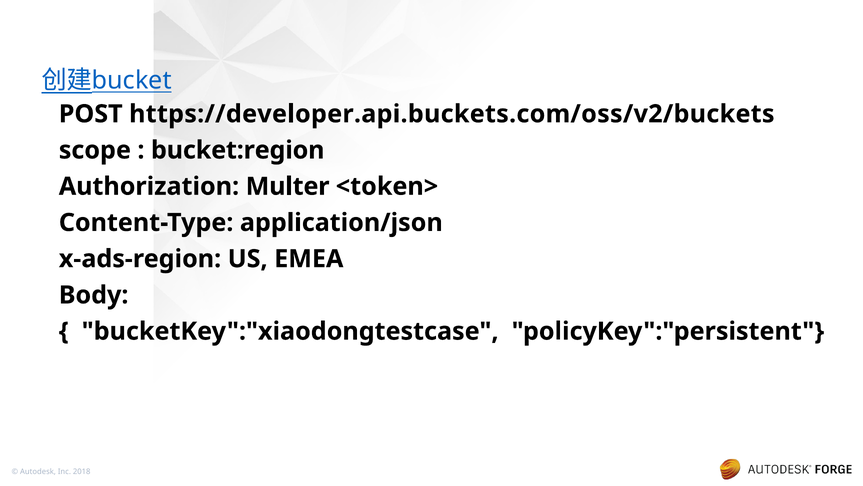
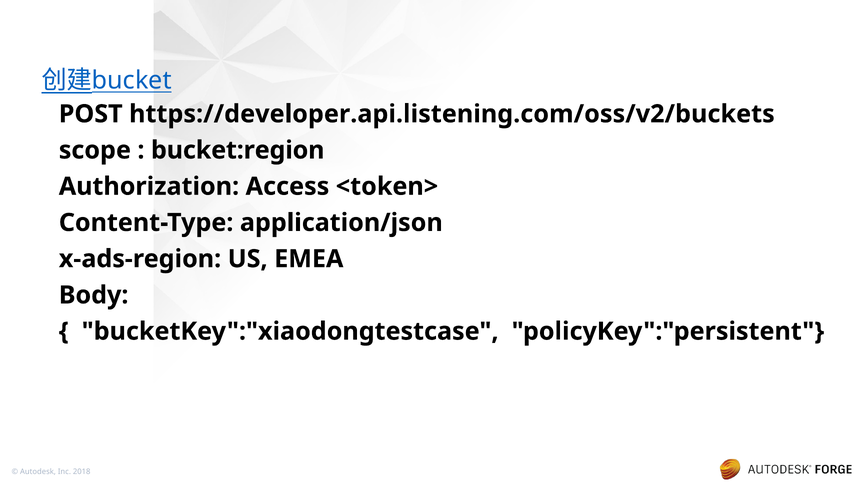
https://developer.api.buckets.com/oss/v2/buckets: https://developer.api.buckets.com/oss/v2/buckets -> https://developer.api.listening.com/oss/v2/buckets
Multer: Multer -> Access
